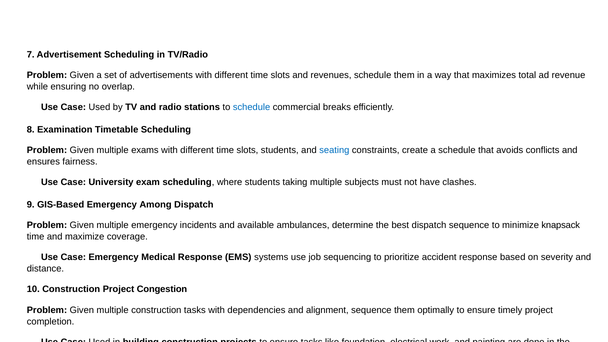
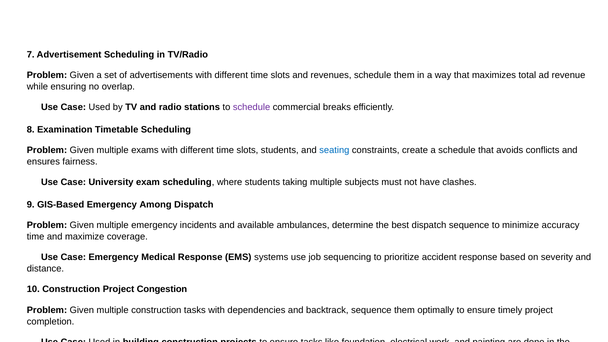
schedule at (252, 107) colour: blue -> purple
knapsack: knapsack -> accuracy
alignment: alignment -> backtrack
